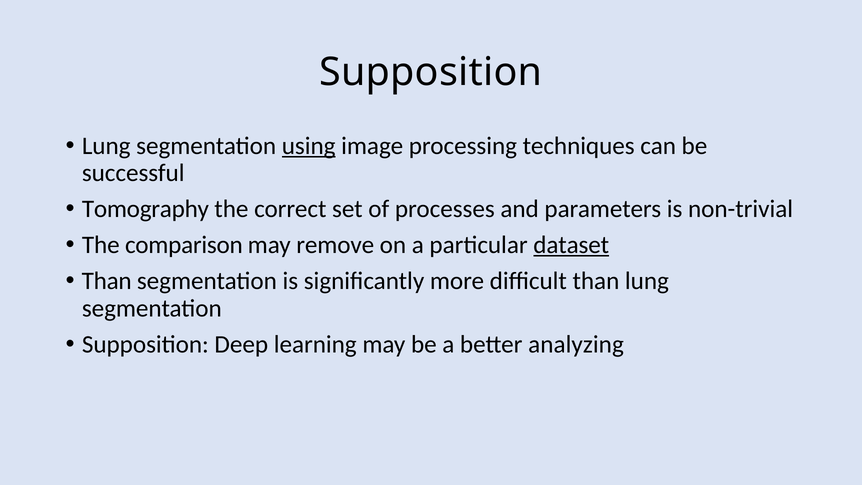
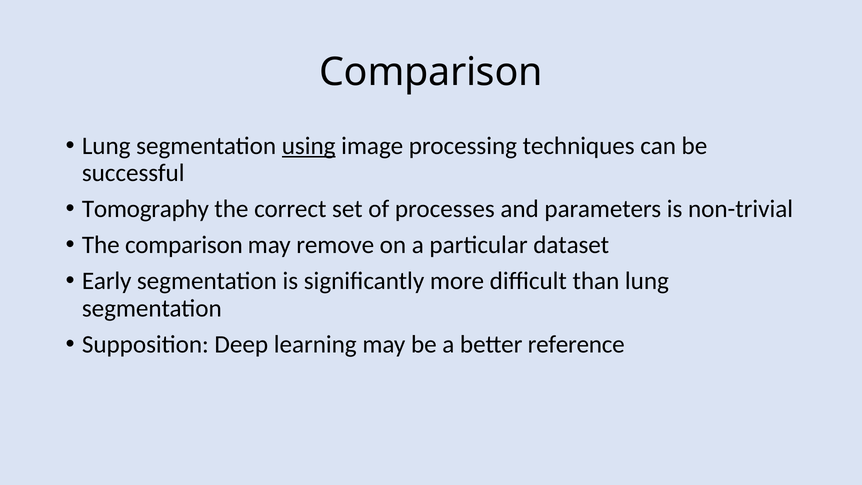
Supposition at (431, 72): Supposition -> Comparison
dataset underline: present -> none
Than at (107, 281): Than -> Early
analyzing: analyzing -> reference
